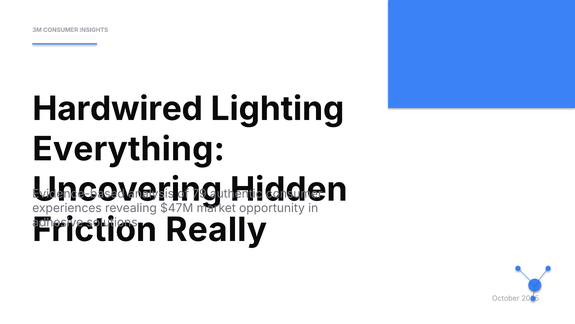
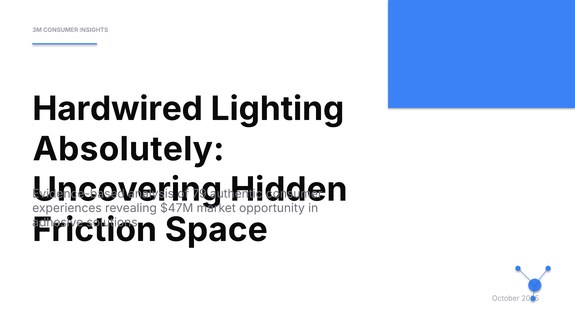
Everything: Everything -> Absolutely
Really: Really -> Space
